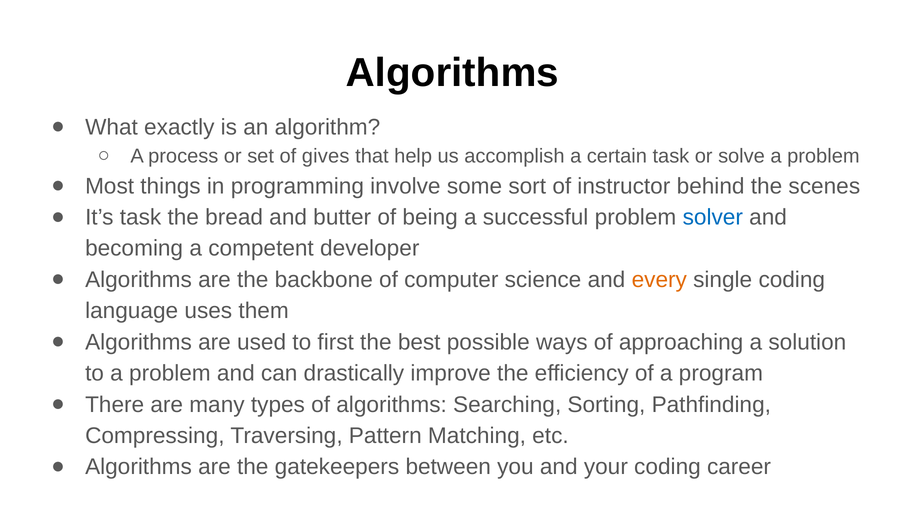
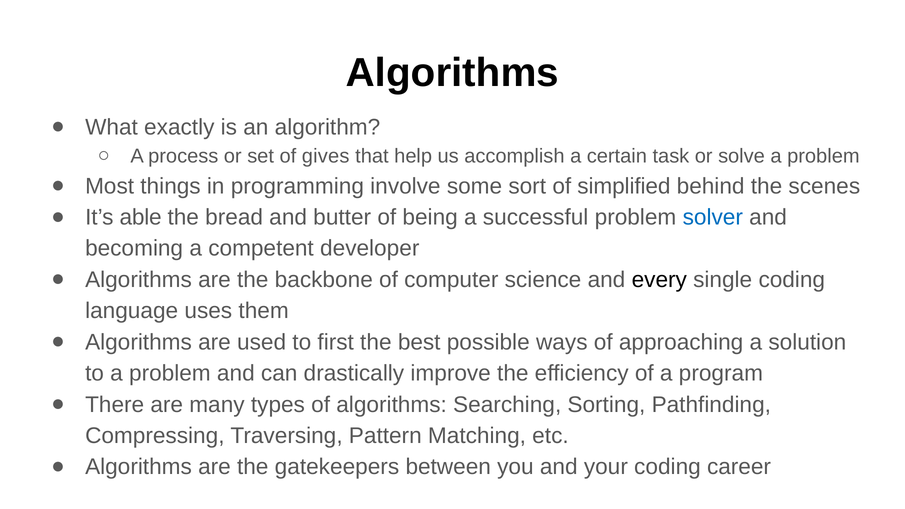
instructor: instructor -> simplified
It’s task: task -> able
every colour: orange -> black
